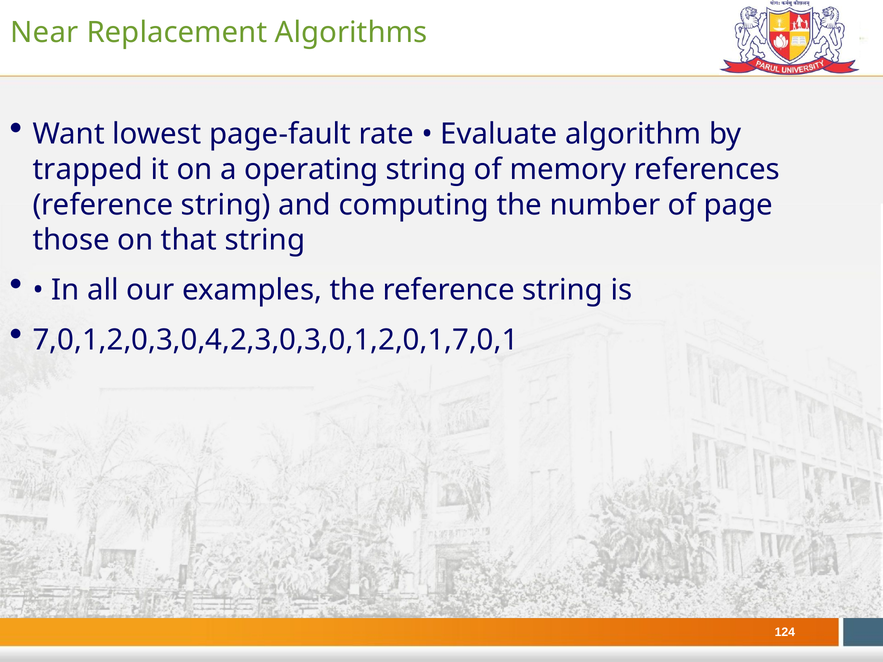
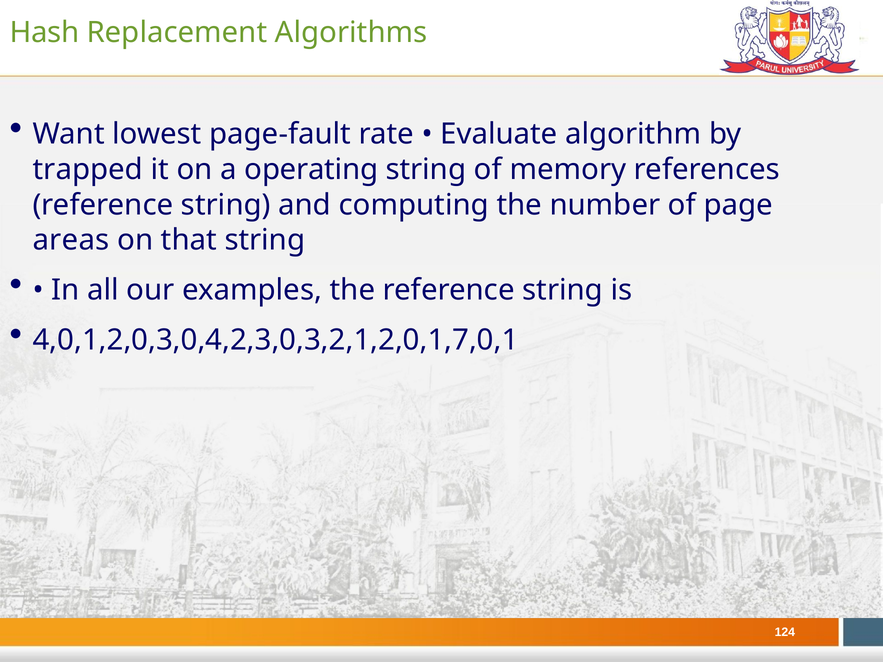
Near: Near -> Hash
those: those -> areas
7,0,1,2,0,3,0,4,2,3,0,3,0,1,2,0,1,7,0,1: 7,0,1,2,0,3,0,4,2,3,0,3,0,1,2,0,1,7,0,1 -> 4,0,1,2,0,3,0,4,2,3,0,3,2,1,2,0,1,7,0,1
